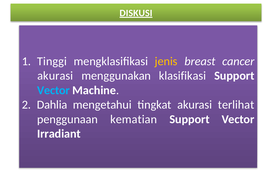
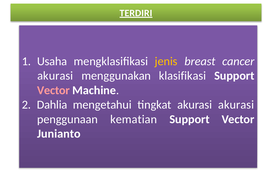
DISKUSI: DISKUSI -> TERDIRI
Tinggi: Tinggi -> Usaha
Vector at (53, 90) colour: light blue -> pink
akurasi terlihat: terlihat -> akurasi
Irradiant: Irradiant -> Junianto
